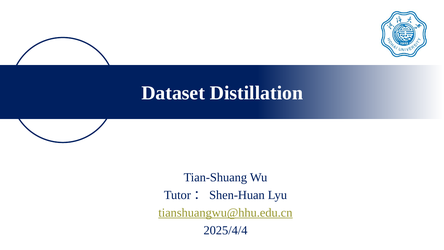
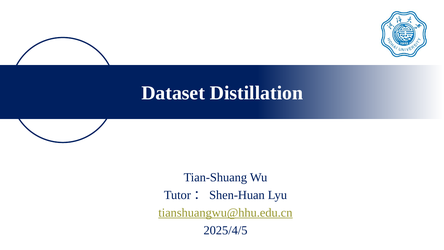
2025/4/4: 2025/4/4 -> 2025/4/5
